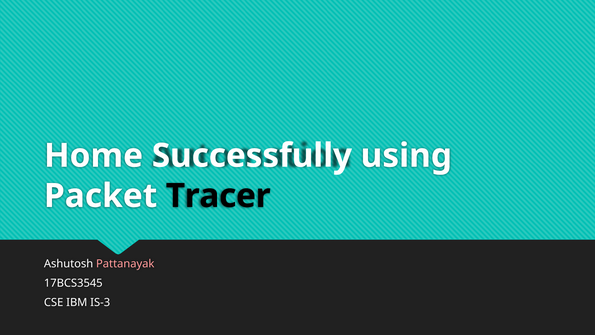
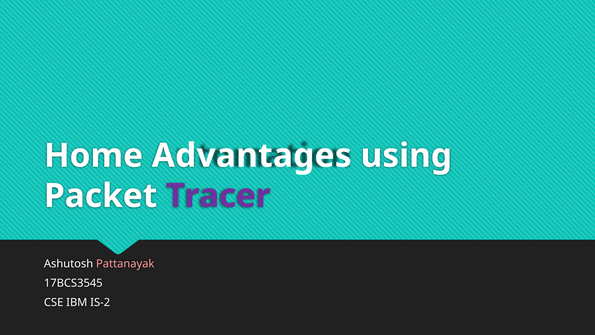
Successfully: Successfully -> Advantages
Tracer colour: black -> purple
IS-3: IS-3 -> IS-2
